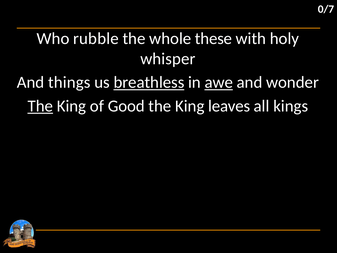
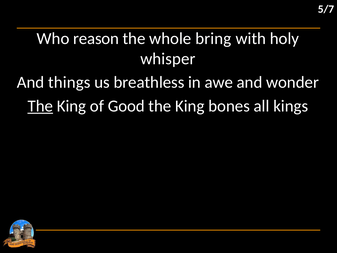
0/7: 0/7 -> 5/7
rubble: rubble -> reason
these: these -> bring
breathless underline: present -> none
awe underline: present -> none
leaves: leaves -> bones
